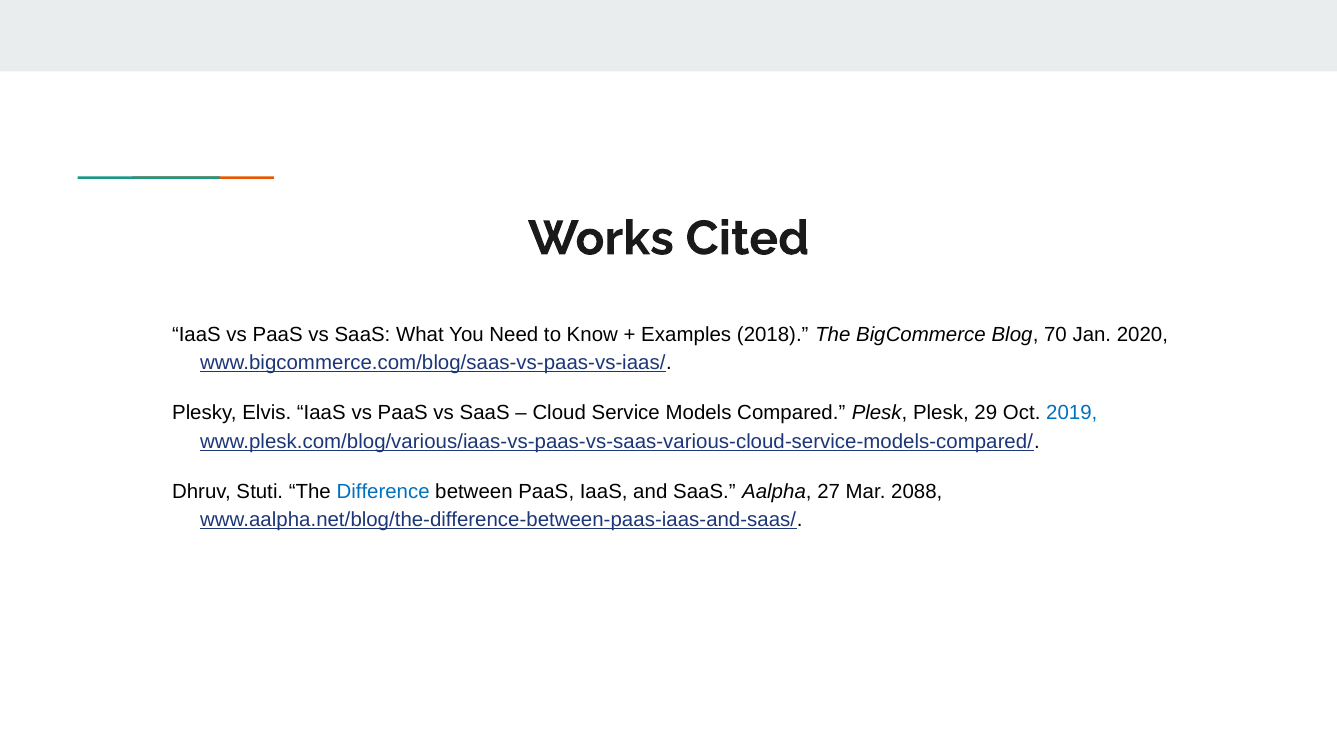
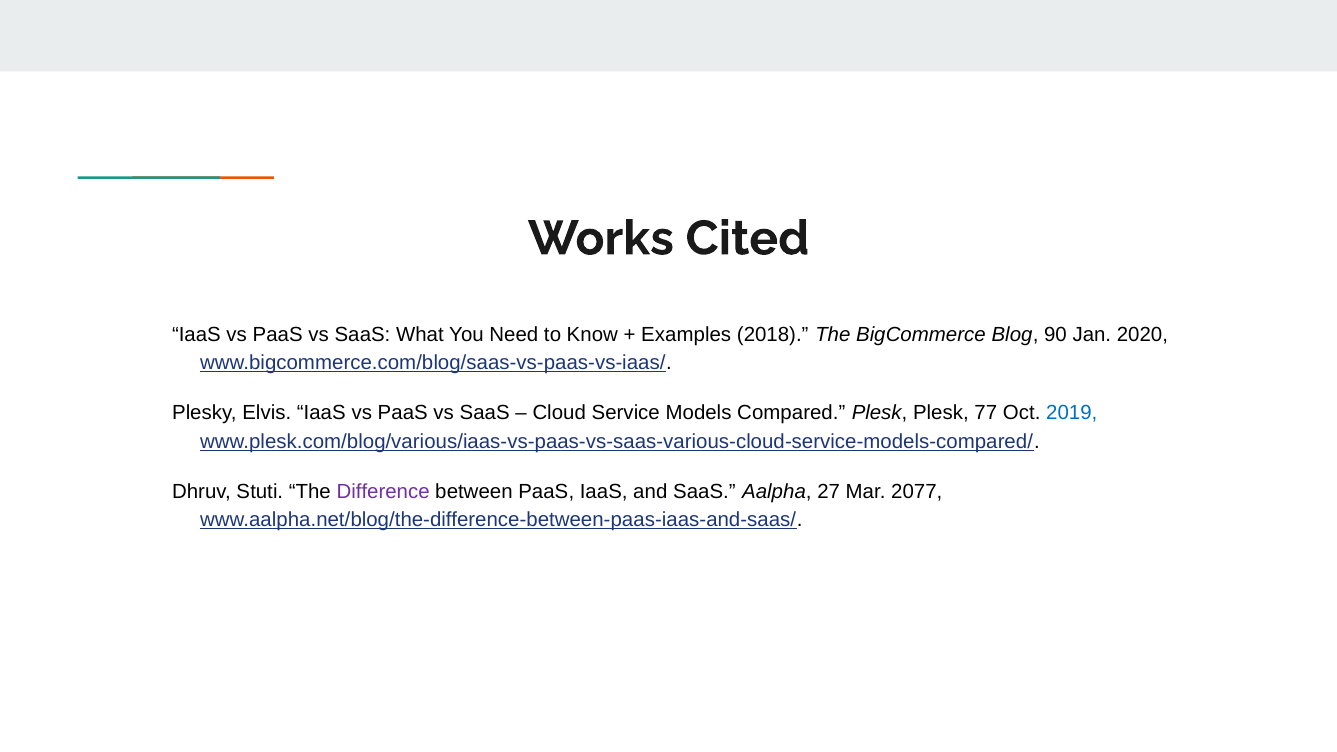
70: 70 -> 90
29: 29 -> 77
Difference colour: blue -> purple
2088: 2088 -> 2077
